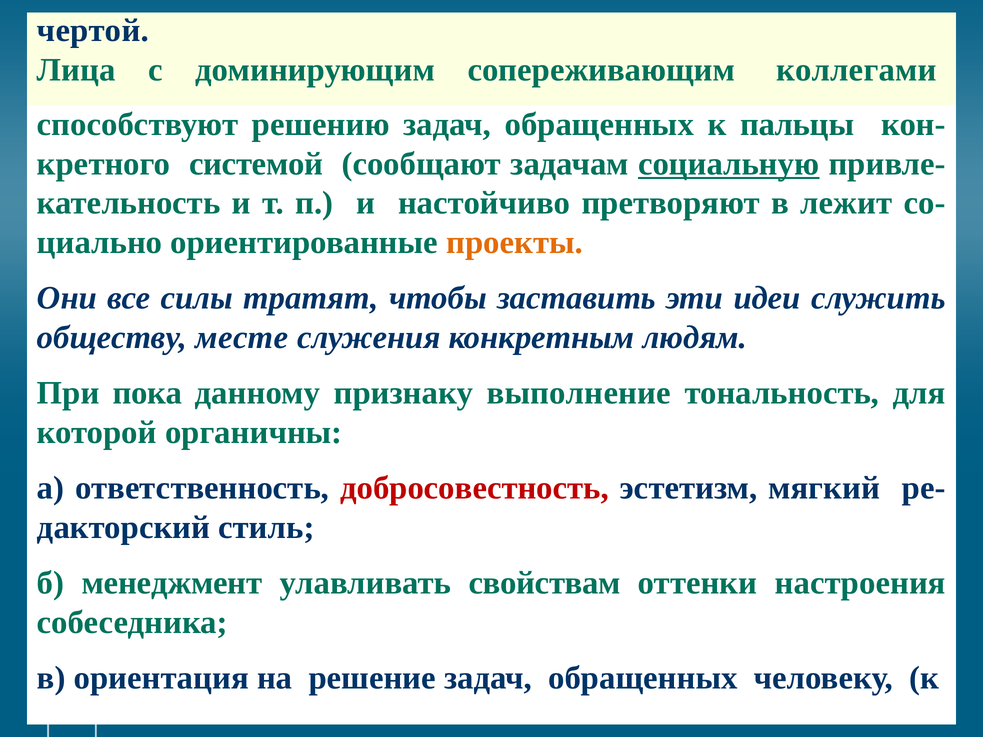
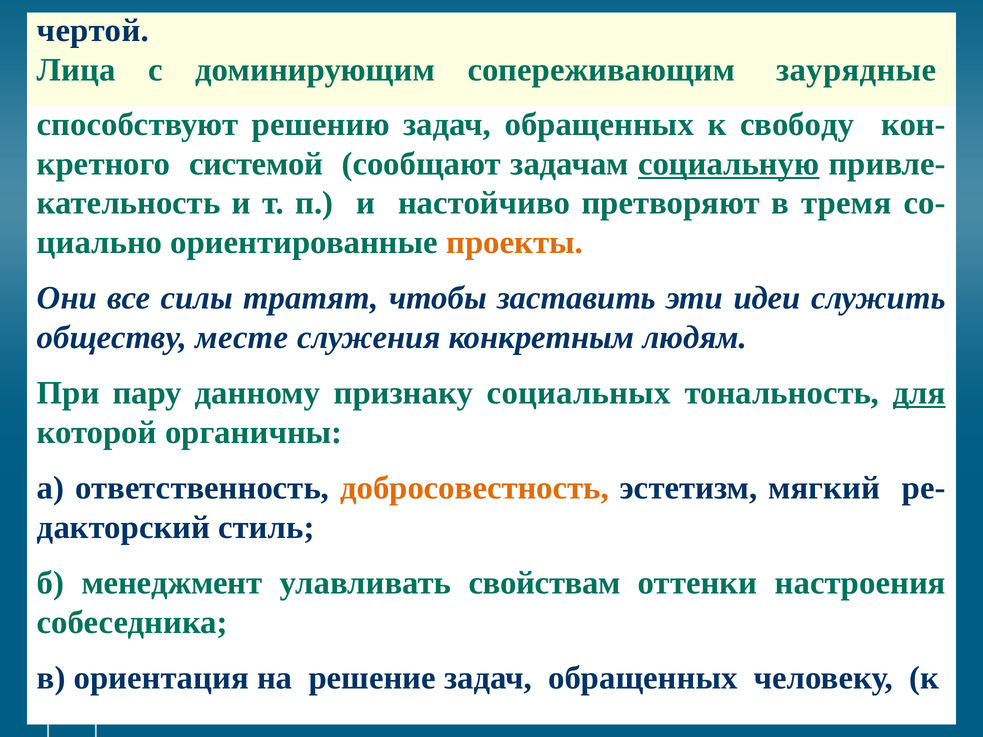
коллегами: коллегами -> заурядные
пальцы: пальцы -> свободу
лежит: лежит -> тремя
пока: пока -> пару
выполнение: выполнение -> социальных
для underline: none -> present
добросовестность colour: red -> orange
